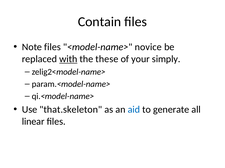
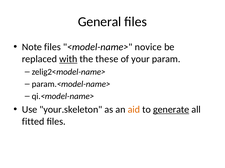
Contain: Contain -> General
simply: simply -> param
that.skeleton: that.skeleton -> your.skeleton
aid colour: blue -> orange
generate underline: none -> present
linear: linear -> fitted
